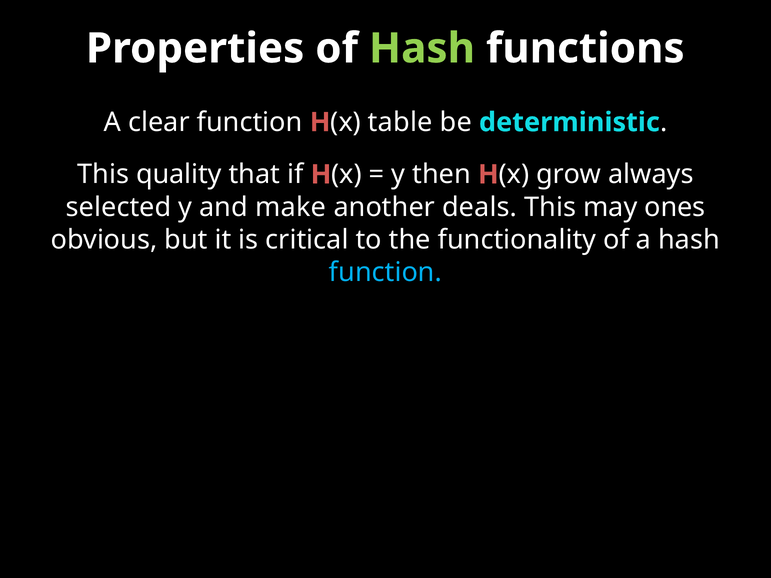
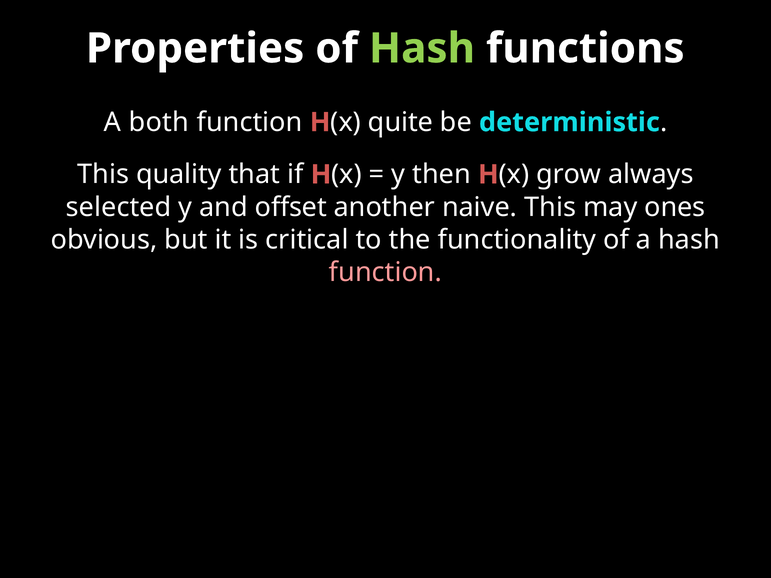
clear: clear -> both
table: table -> quite
make: make -> offset
deals: deals -> naive
function at (385, 272) colour: light blue -> pink
